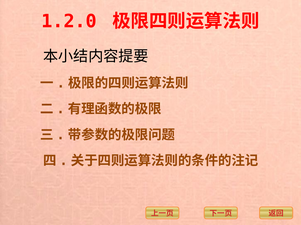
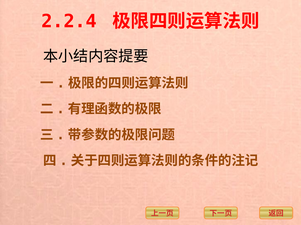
1.2.0: 1.2.0 -> 2.2.4
